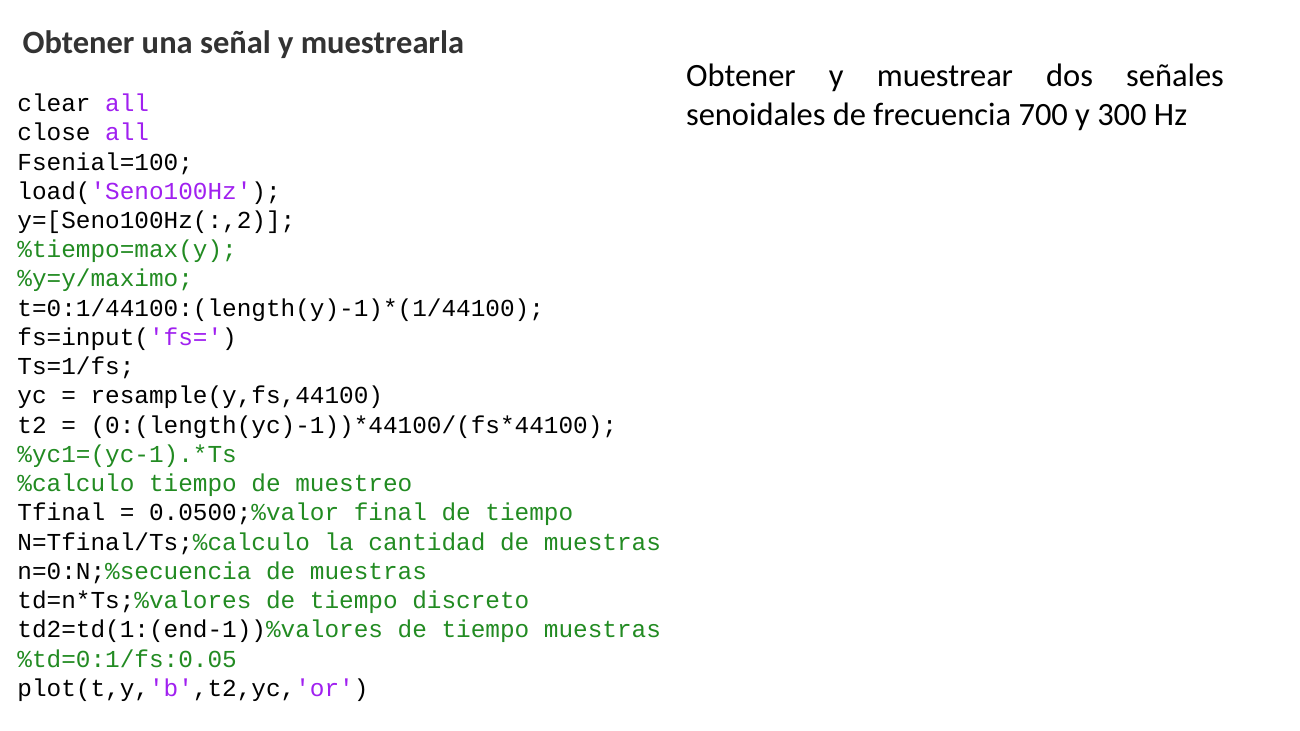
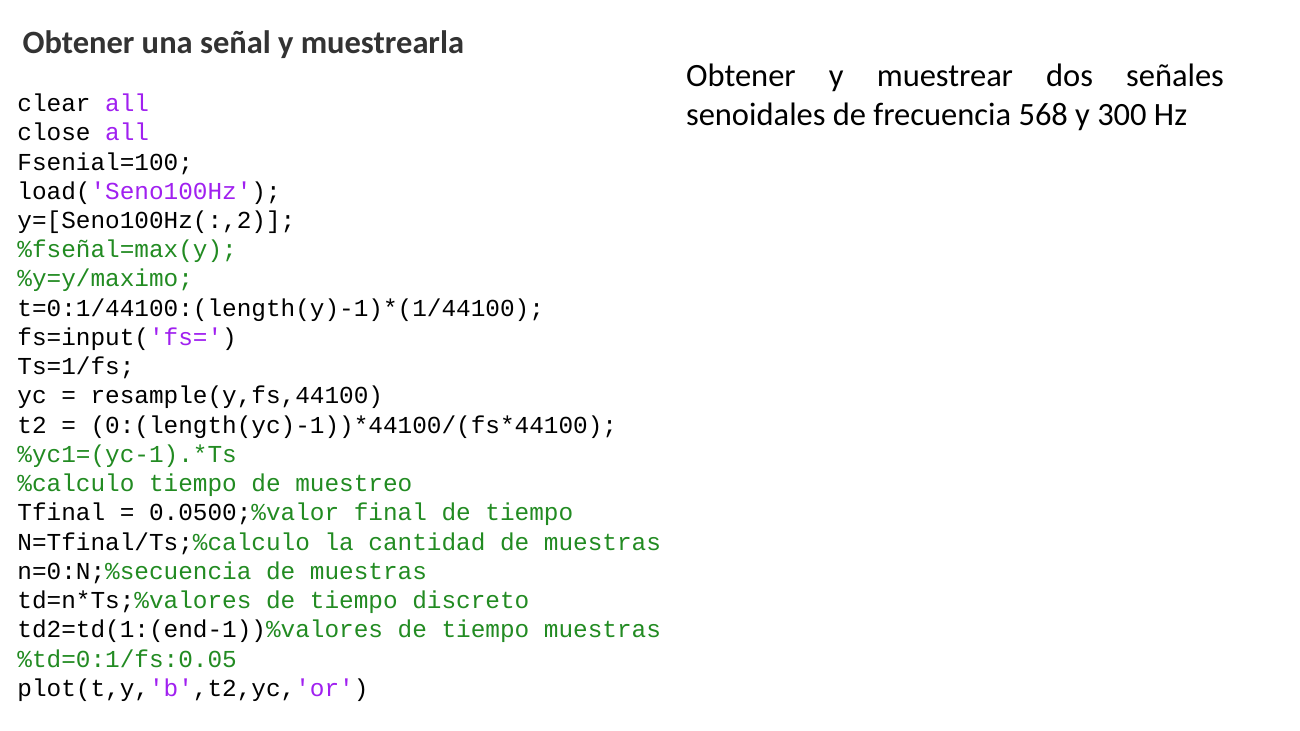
700: 700 -> 568
%tiempo=max(y: %tiempo=max(y -> %fseñal=max(y
